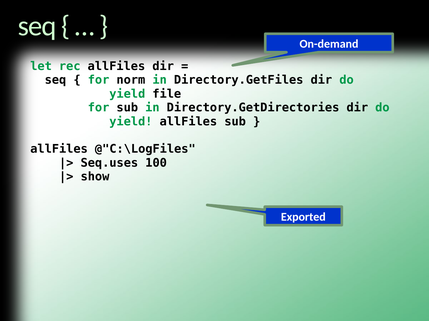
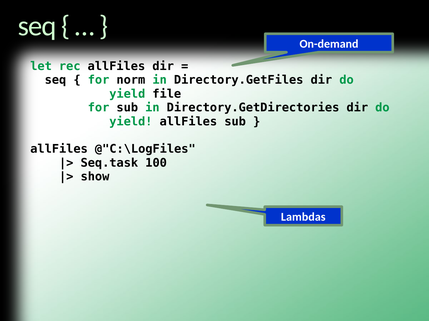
Seq.uses: Seq.uses -> Seq.task
Exported: Exported -> Lambdas
